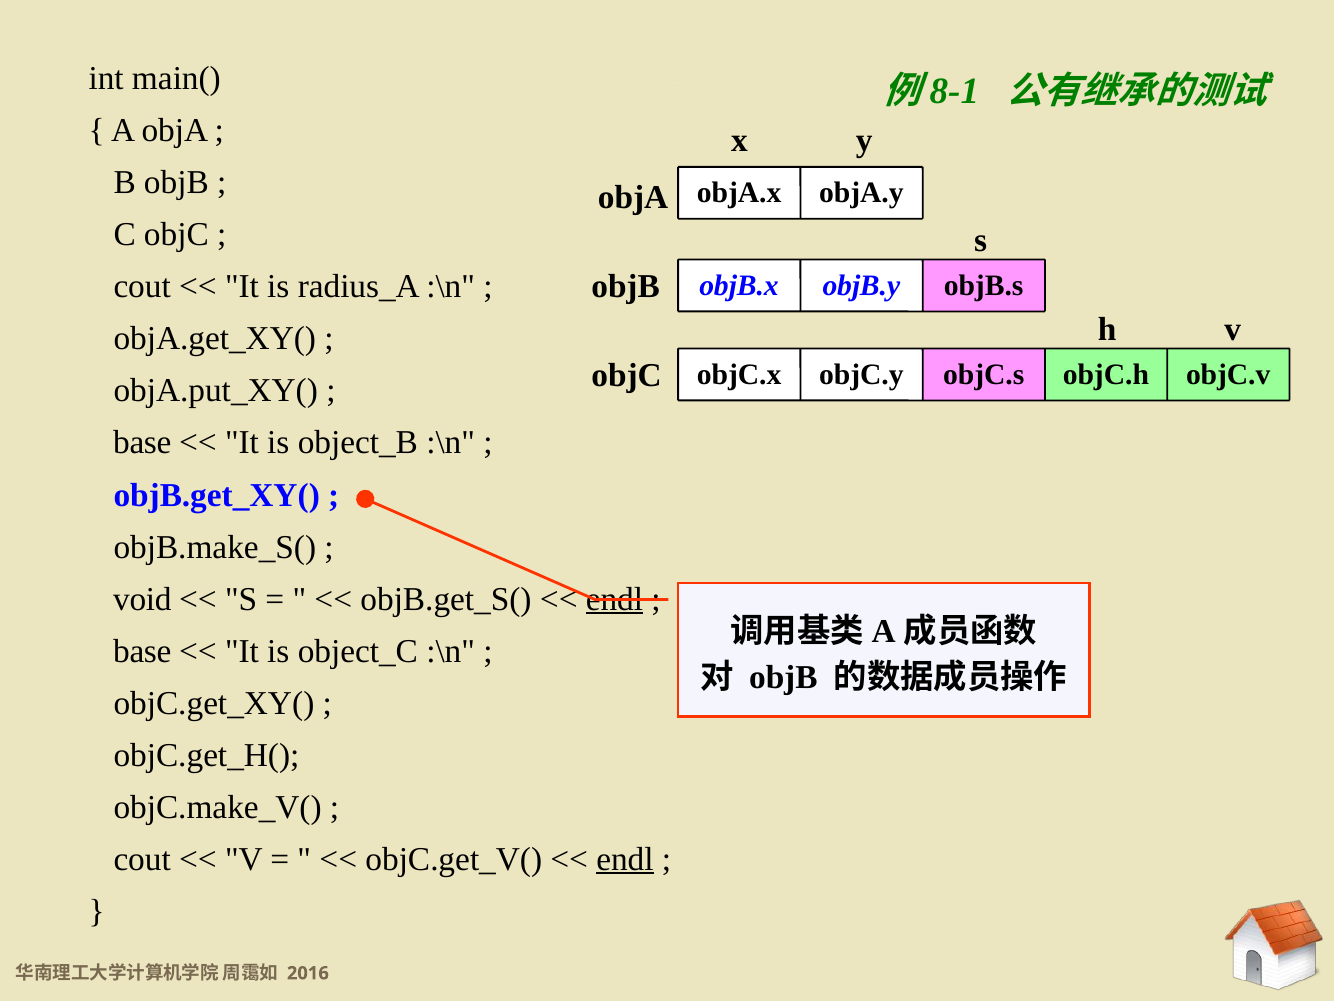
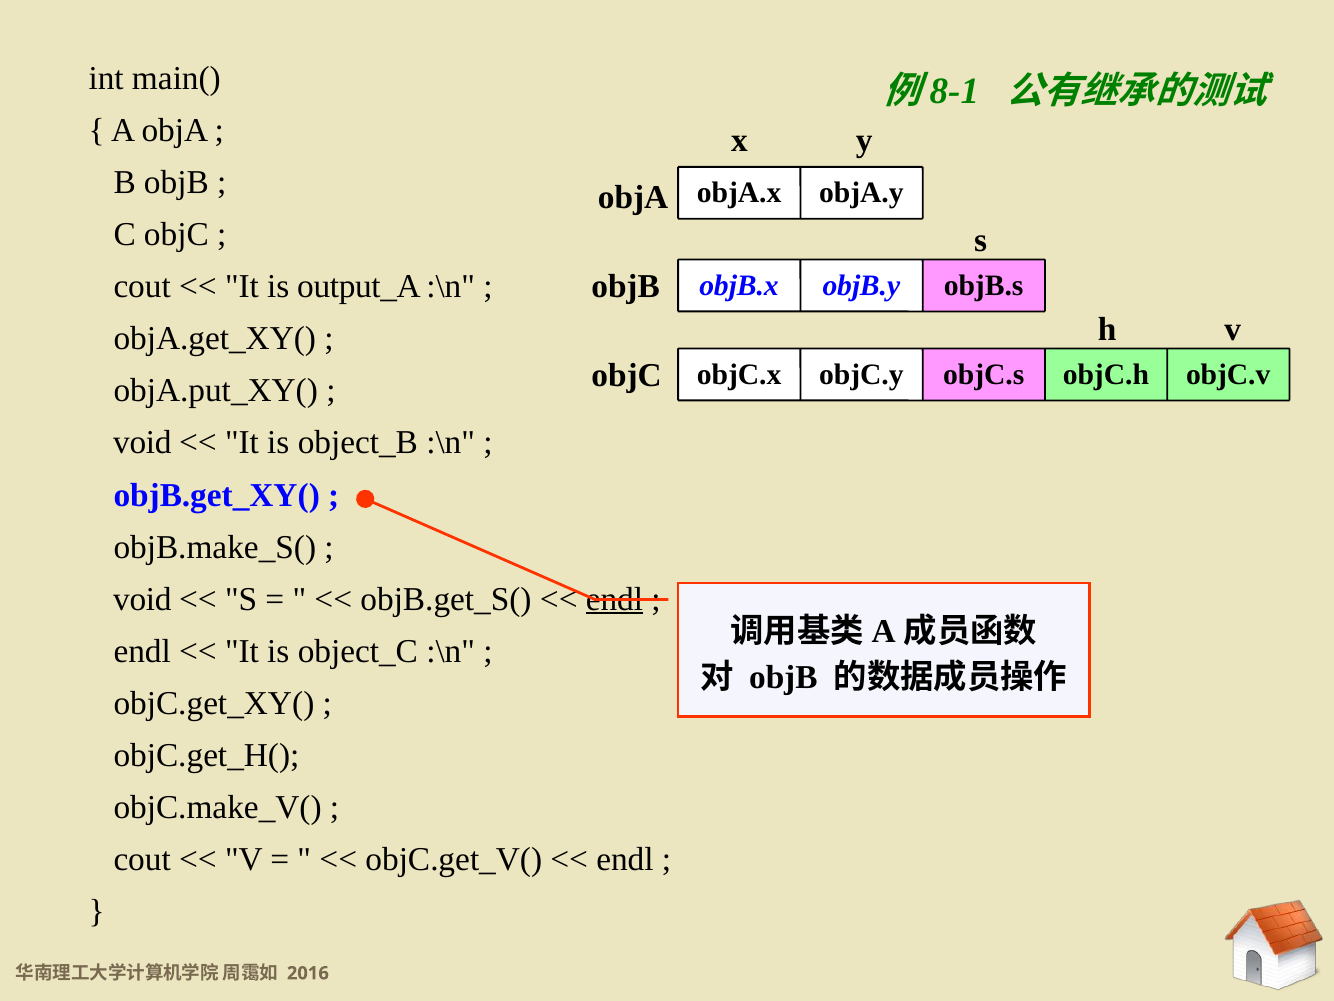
radius_A: radius_A -> output_A
base at (142, 443): base -> void
base at (142, 651): base -> endl
endl at (625, 859) underline: present -> none
